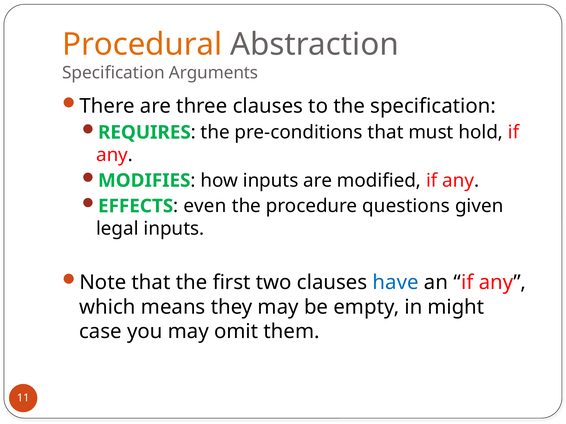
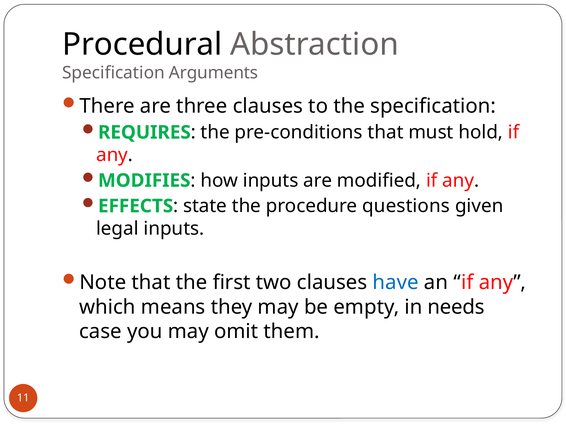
Procedural colour: orange -> black
even: even -> state
might: might -> needs
